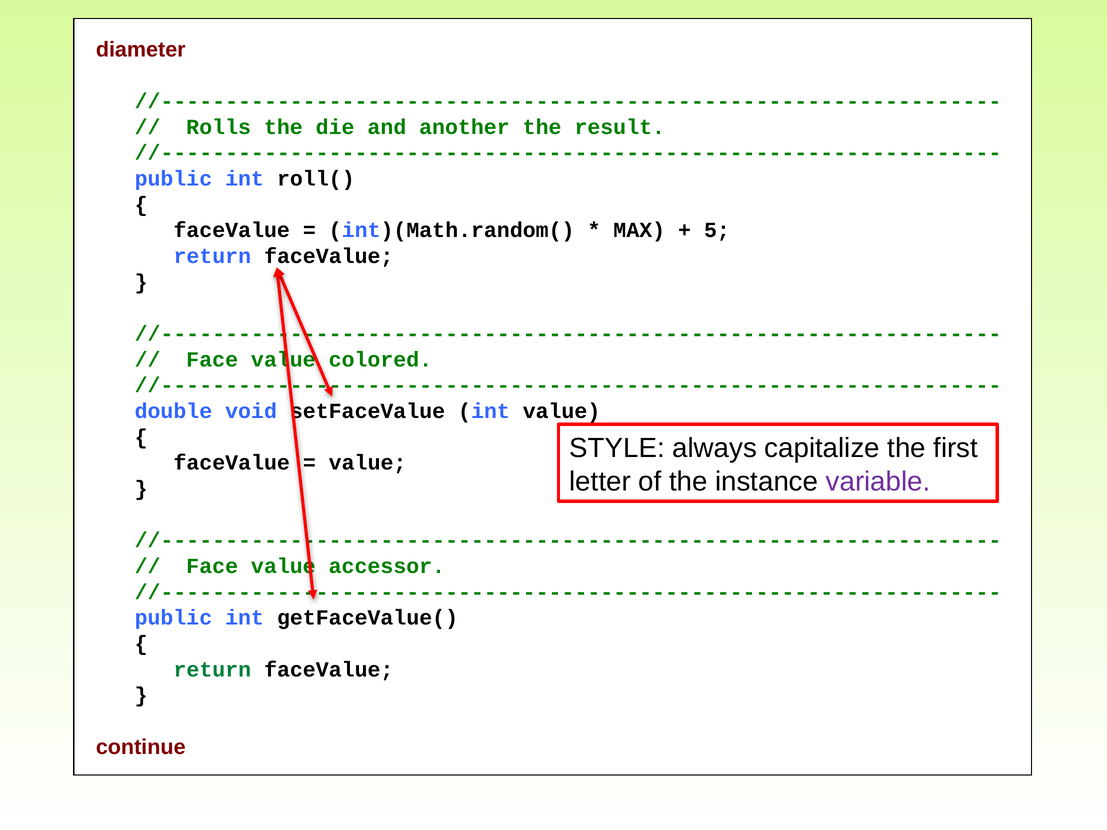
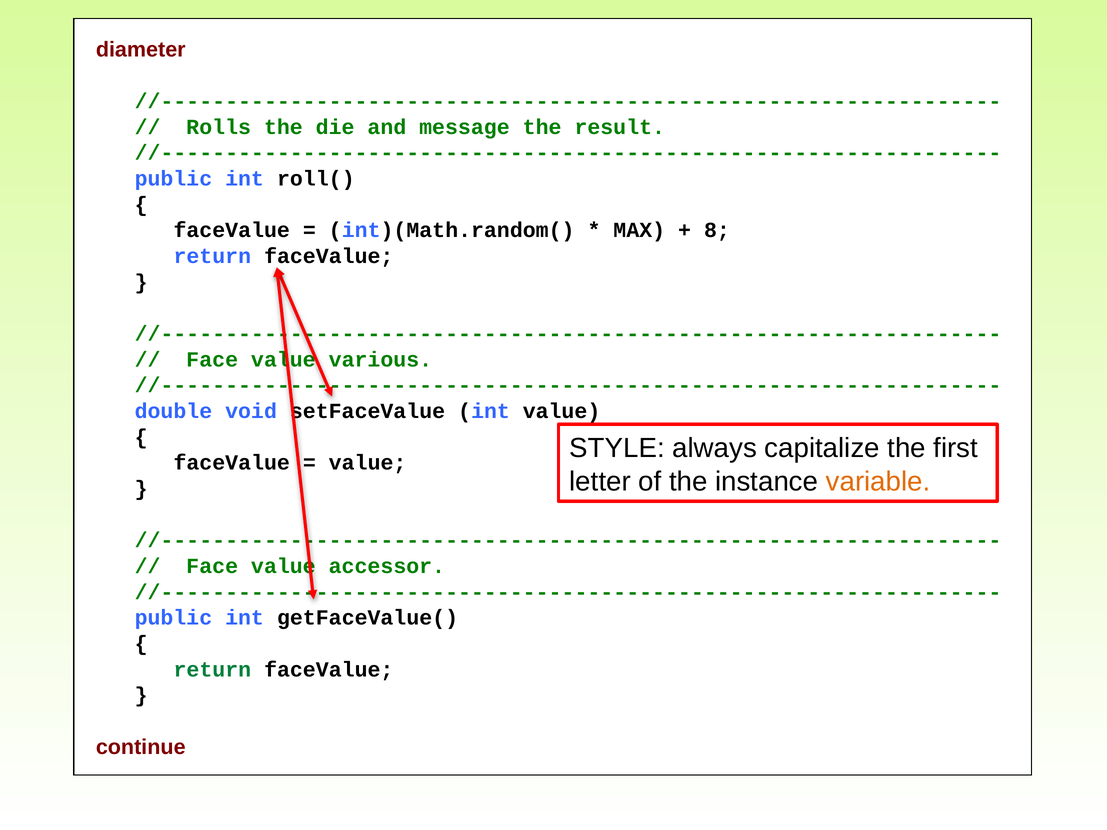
another: another -> message
5: 5 -> 8
colored: colored -> various
variable colour: purple -> orange
